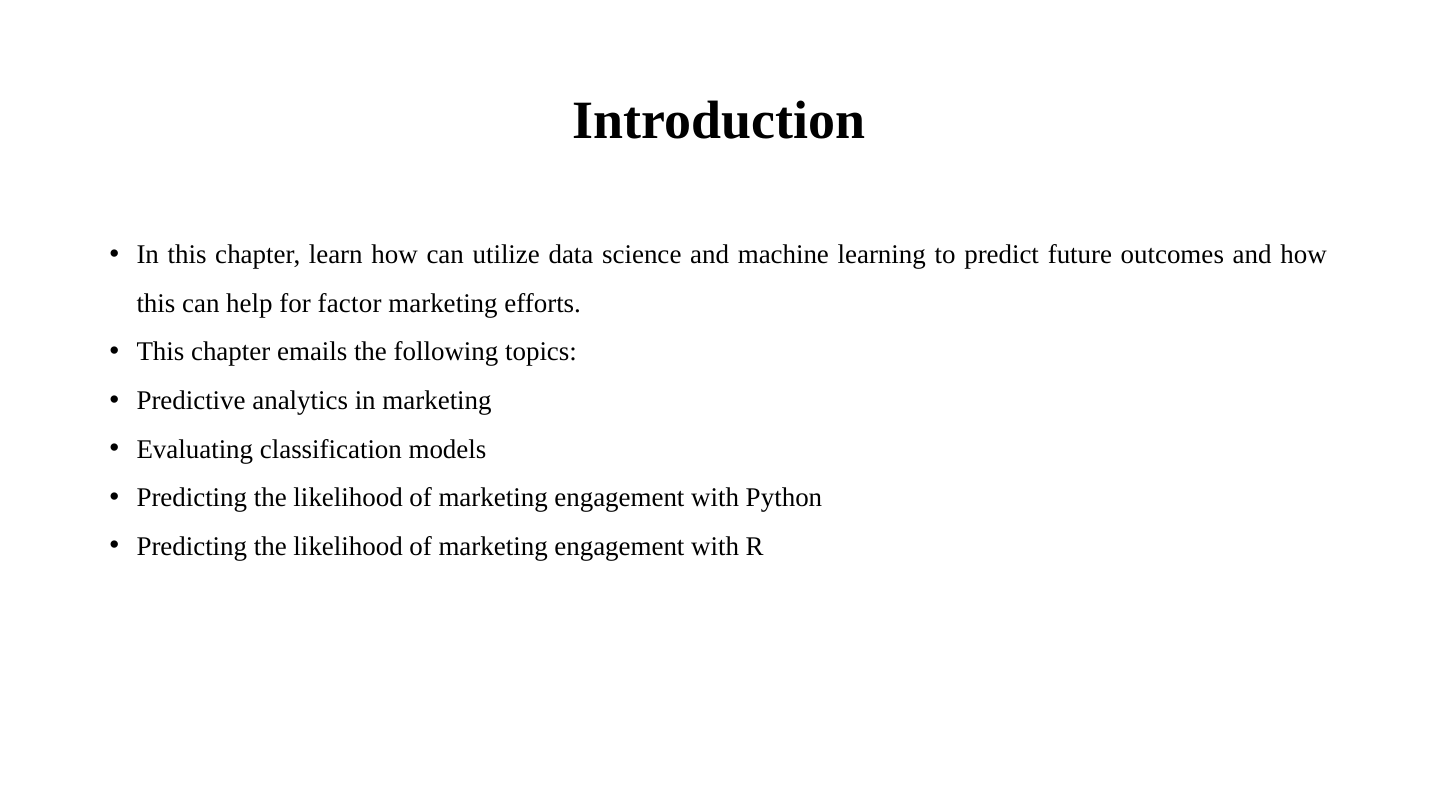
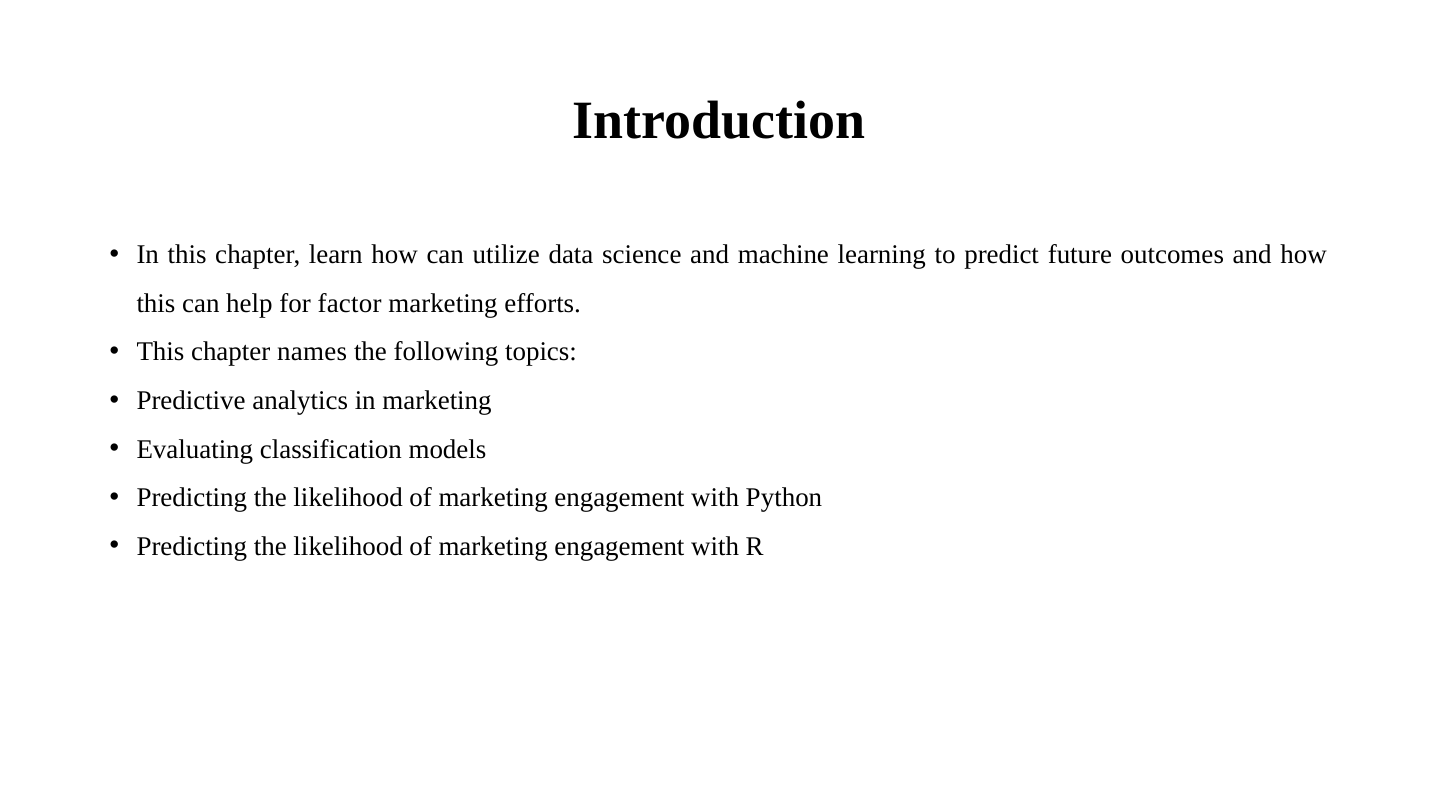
emails: emails -> names
